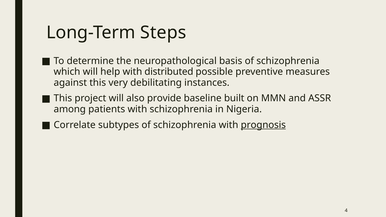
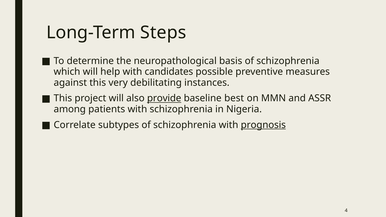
distributed: distributed -> candidates
provide underline: none -> present
built: built -> best
